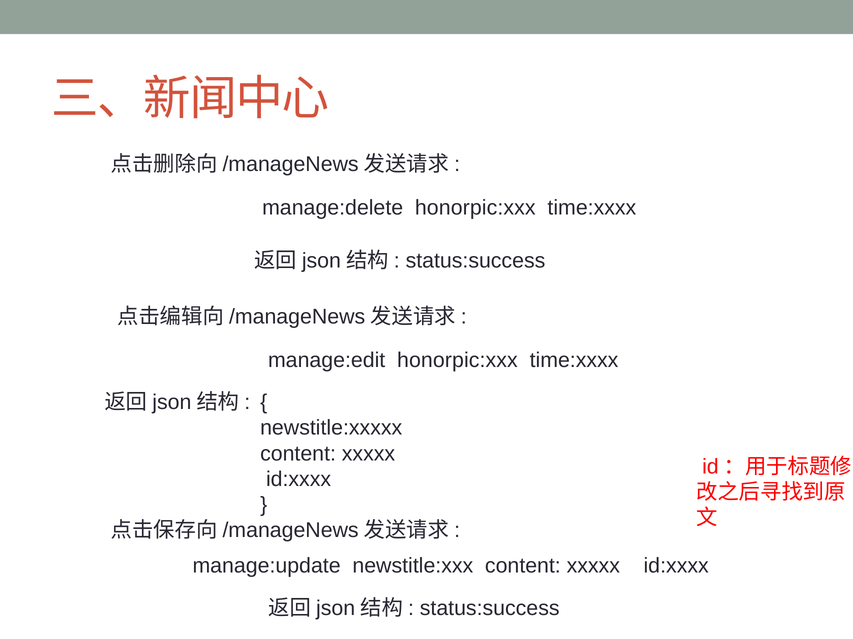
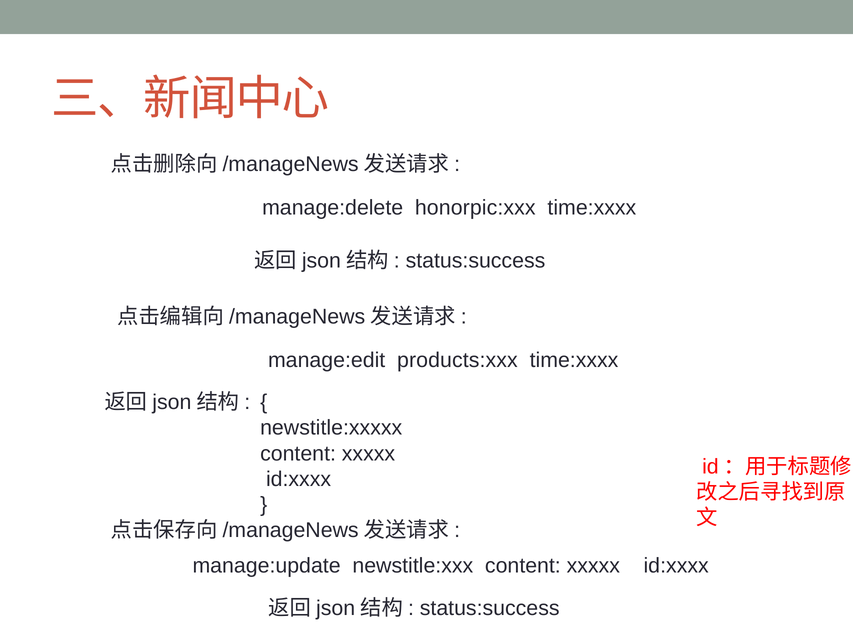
manage:edit honorpic:xxx: honorpic:xxx -> products:xxx
